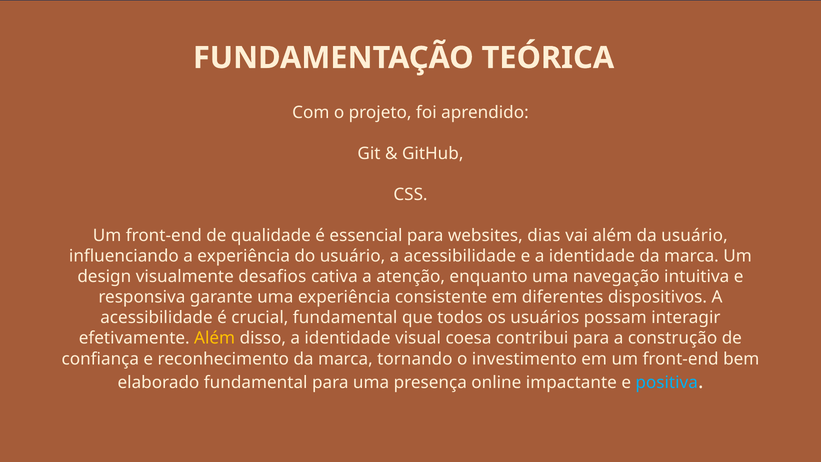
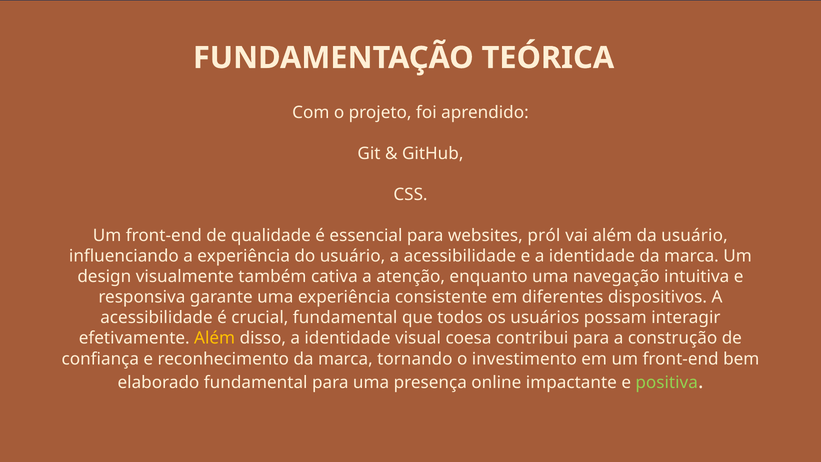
dias: dias -> pról
desafios: desafios -> também
positiva colour: light blue -> light green
